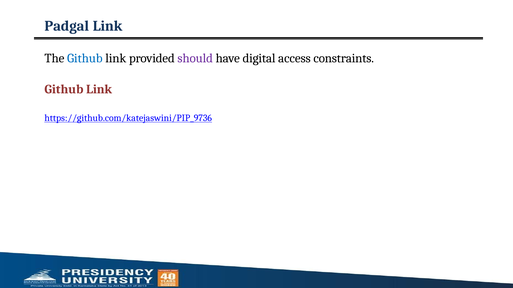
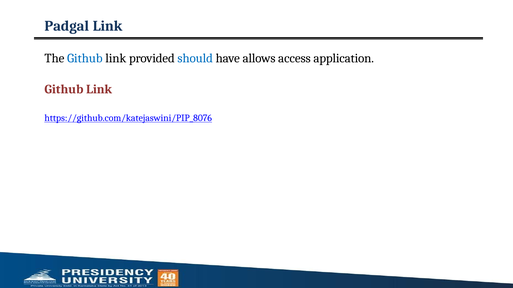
should colour: purple -> blue
digital: digital -> allows
constraints: constraints -> application
https://github.com/katejaswini/PIP_9736: https://github.com/katejaswini/PIP_9736 -> https://github.com/katejaswini/PIP_8076
